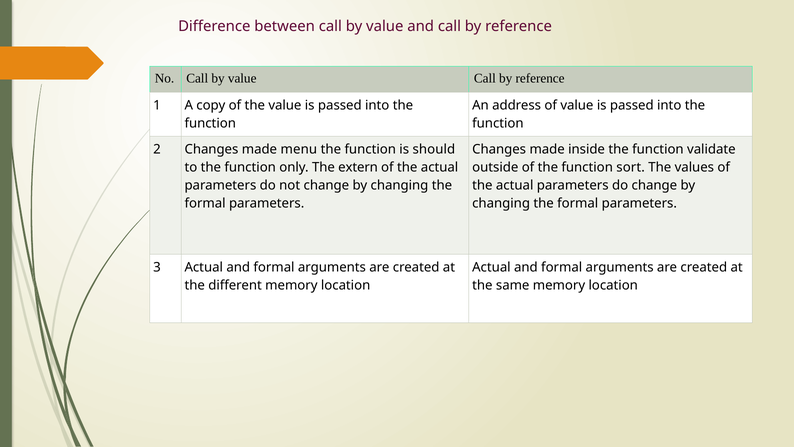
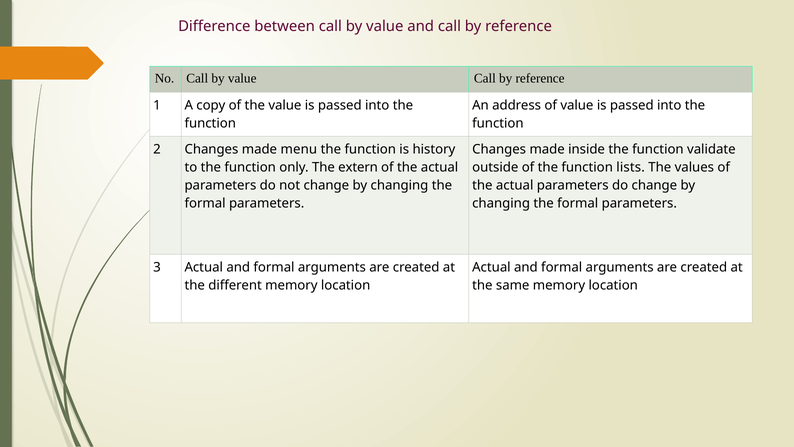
should: should -> history
sort: sort -> lists
